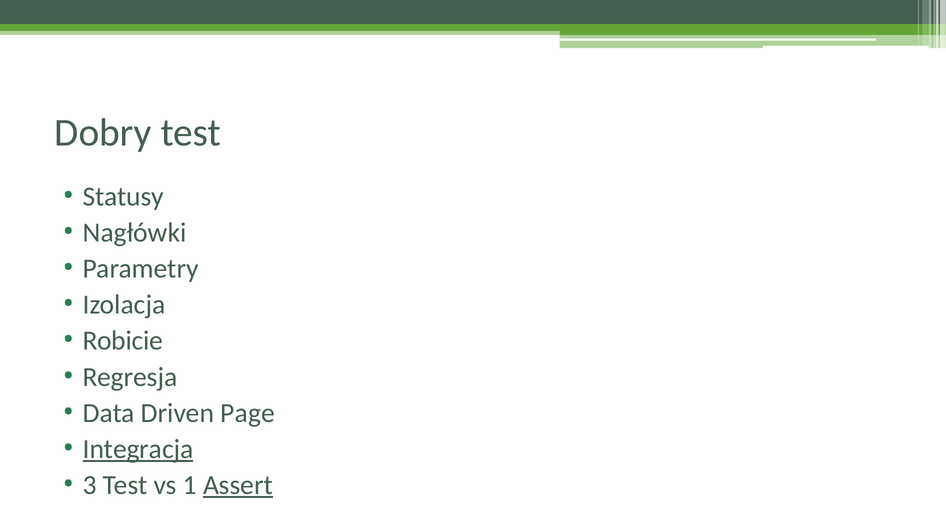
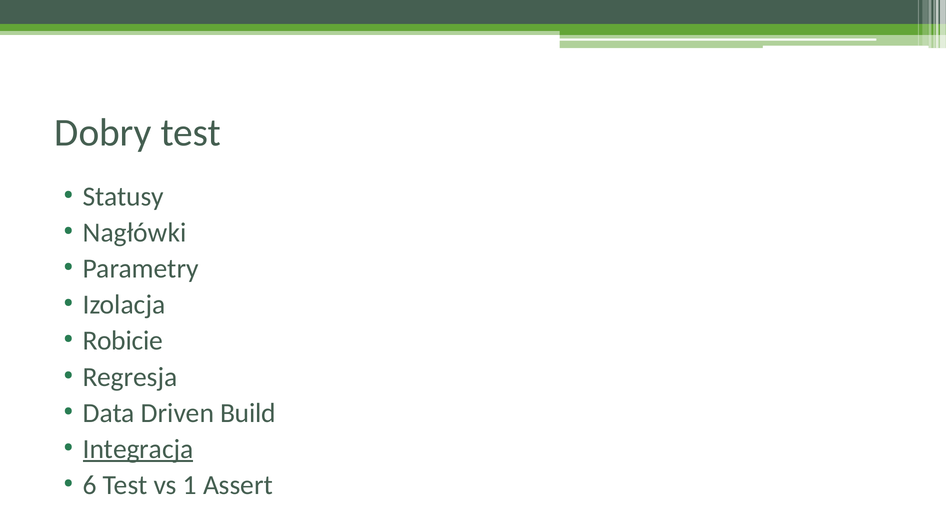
Page: Page -> Build
3: 3 -> 6
Assert underline: present -> none
